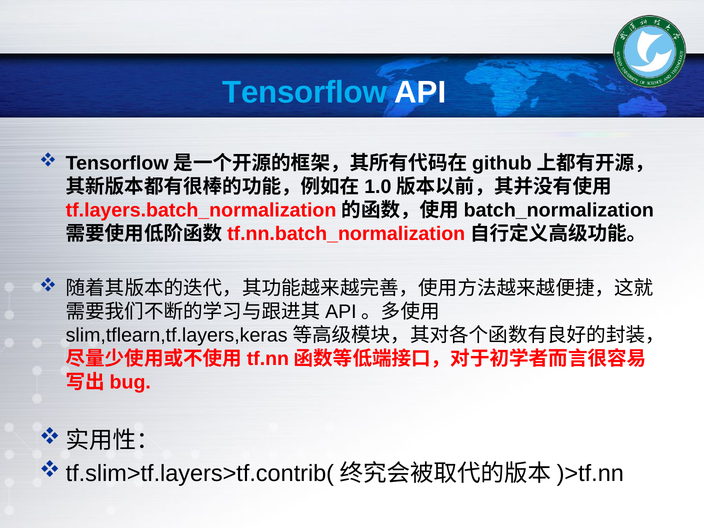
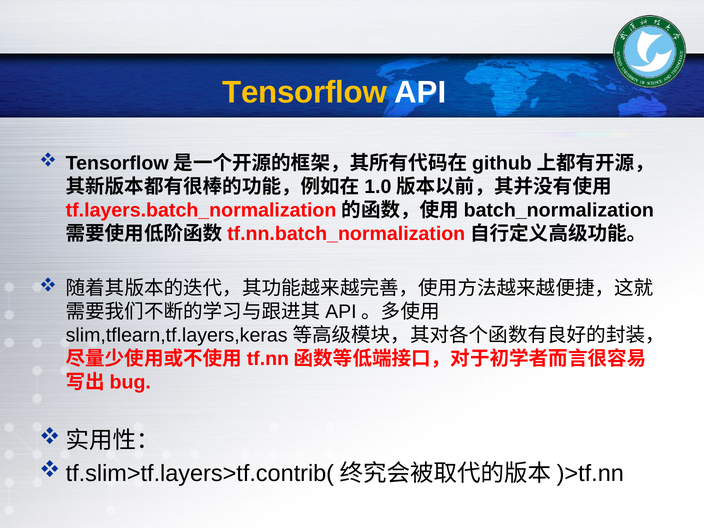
Tensorflow colour: light blue -> yellow
